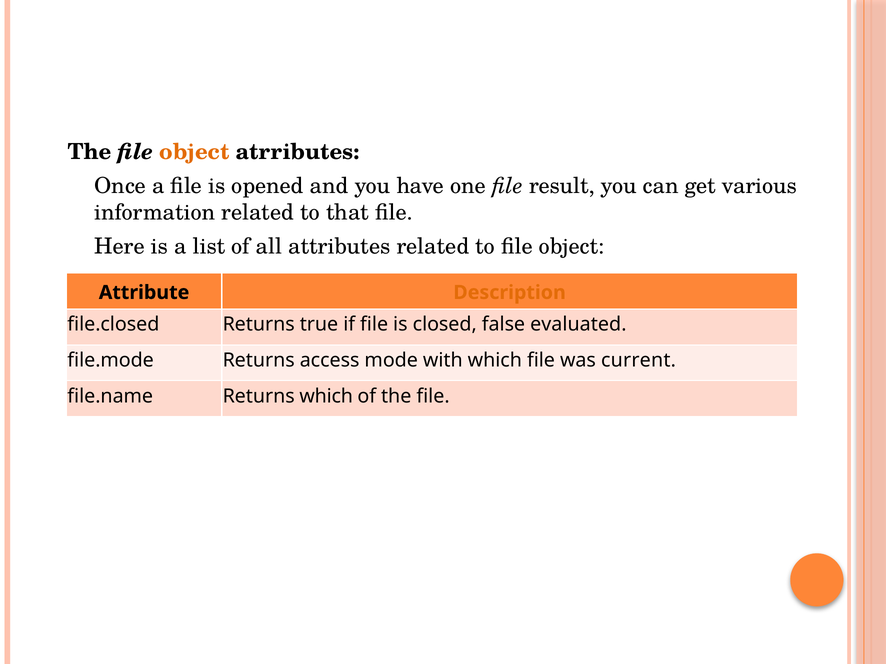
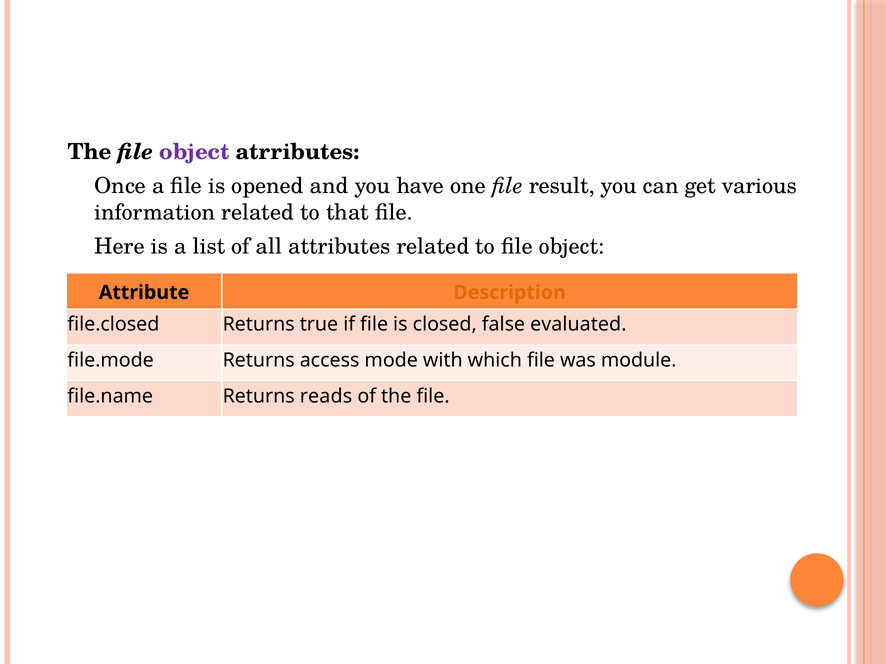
object at (195, 152) colour: orange -> purple
current: current -> module
Returns which: which -> reads
